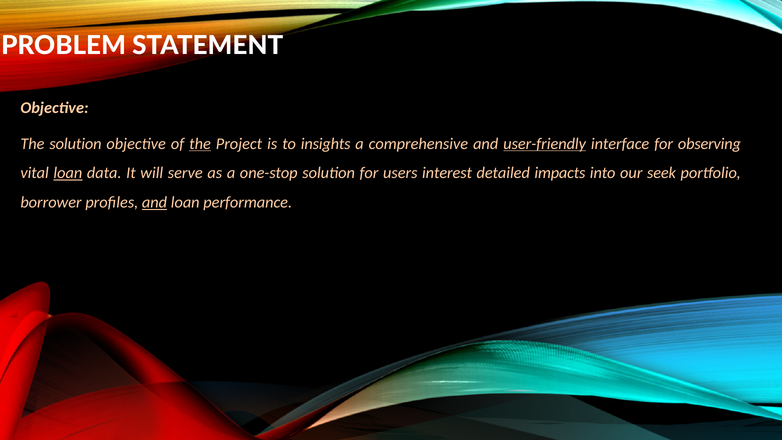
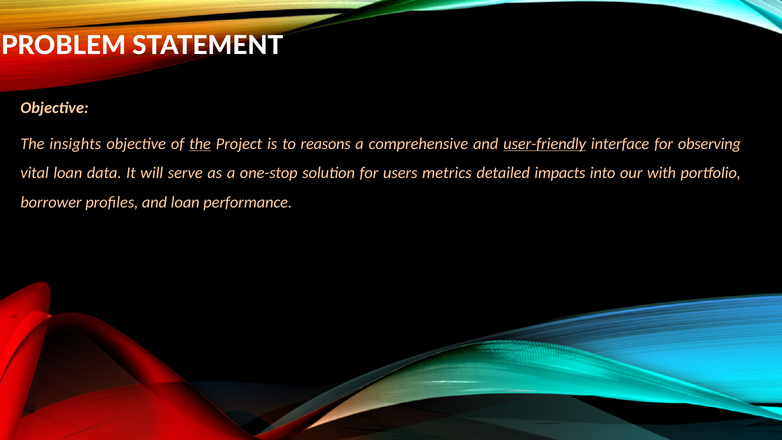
The solution: solution -> insights
insights: insights -> reasons
loan at (68, 173) underline: present -> none
interest: interest -> metrics
seek: seek -> with
and at (154, 202) underline: present -> none
